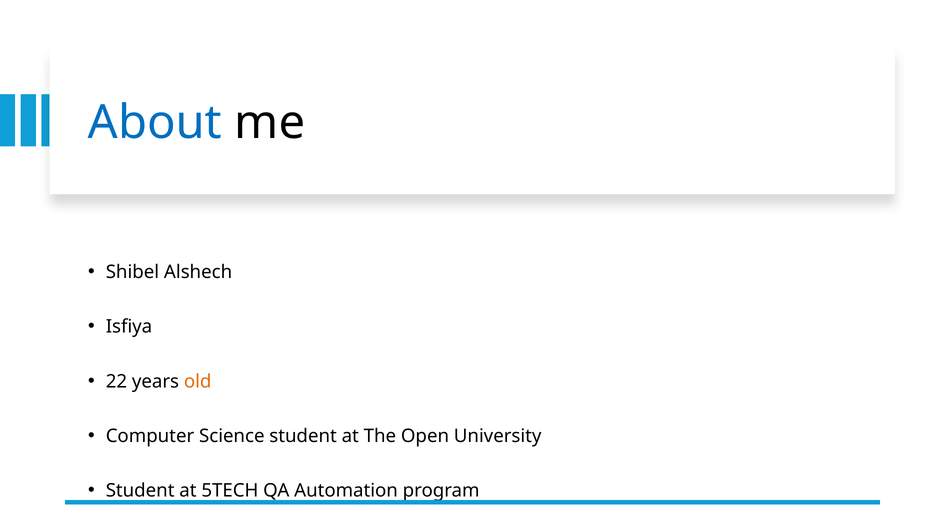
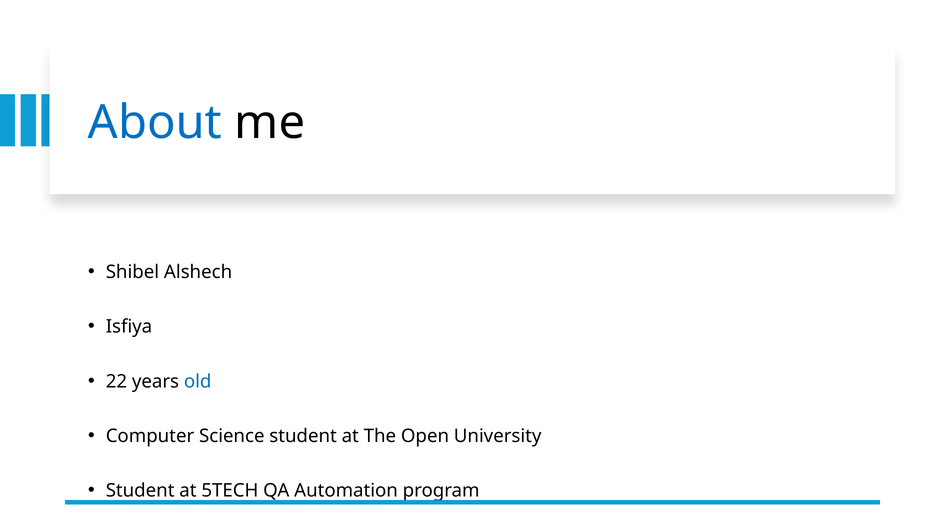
old colour: orange -> blue
